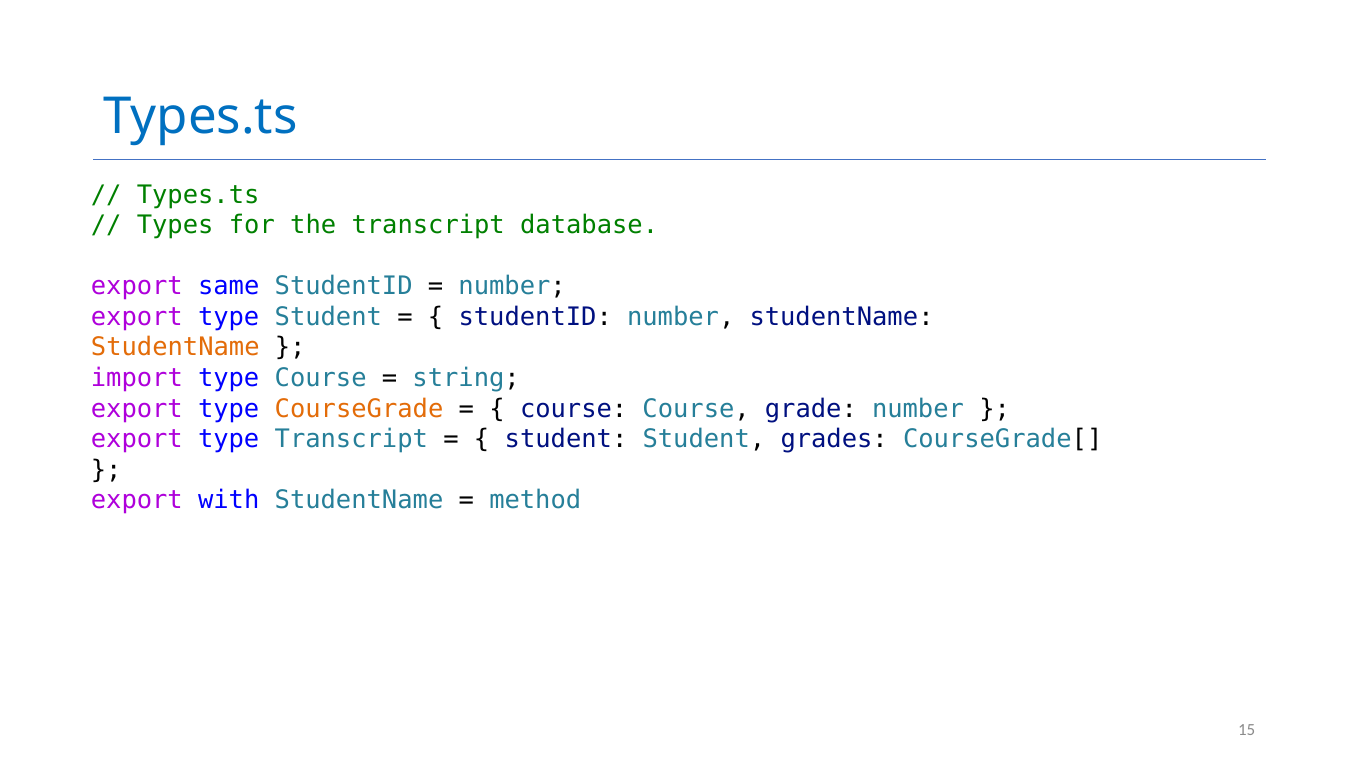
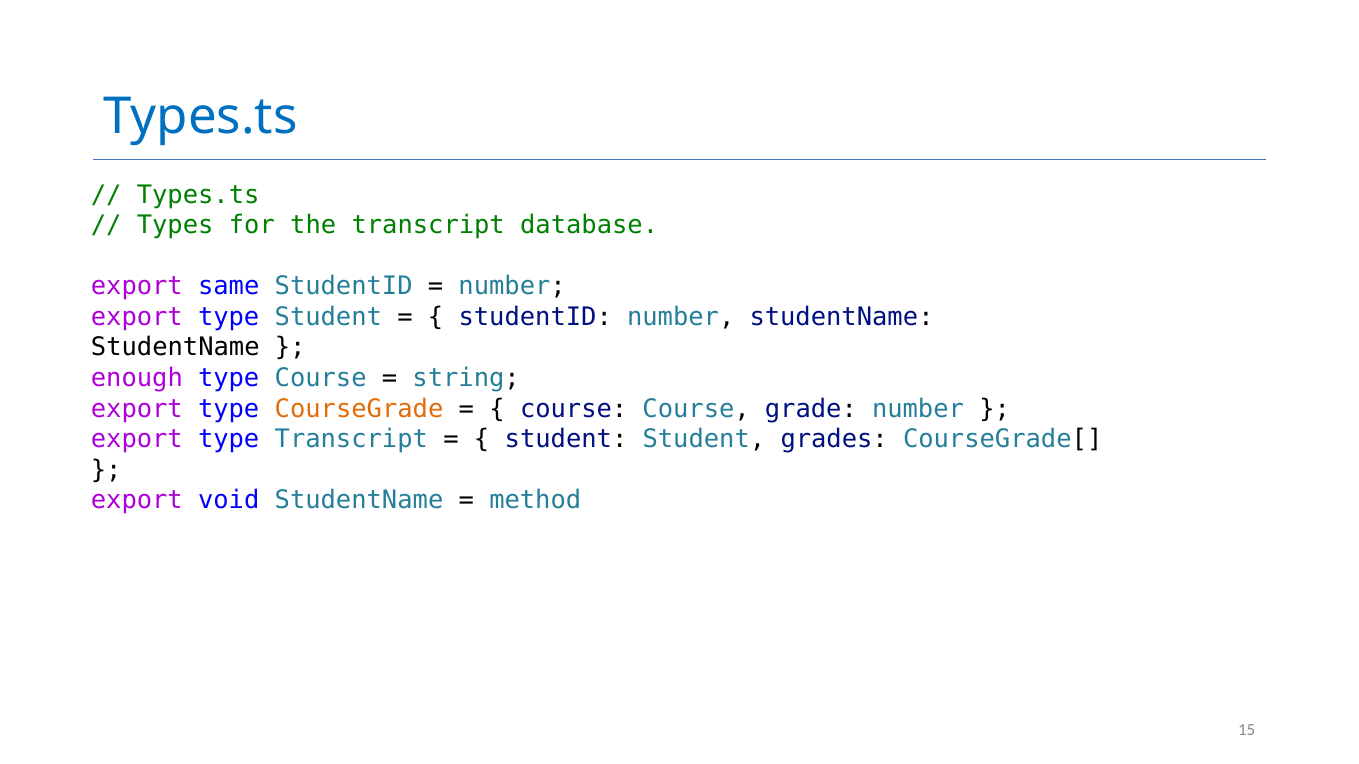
StudentName at (175, 348) colour: orange -> black
import: import -> enough
with: with -> void
